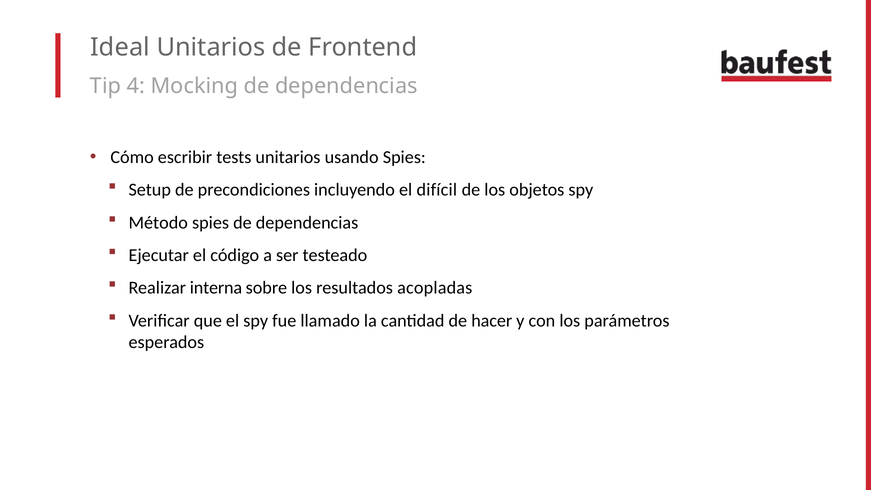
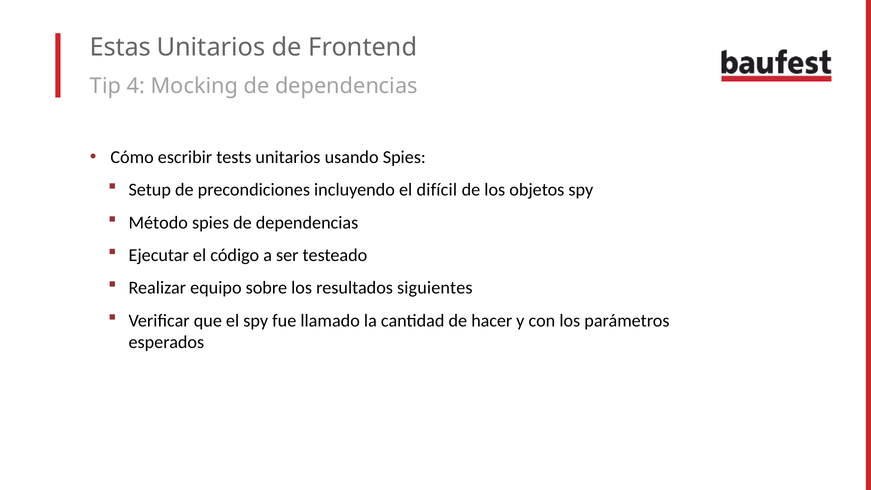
Ideal: Ideal -> Estas
interna: interna -> equipo
acopladas: acopladas -> siguientes
